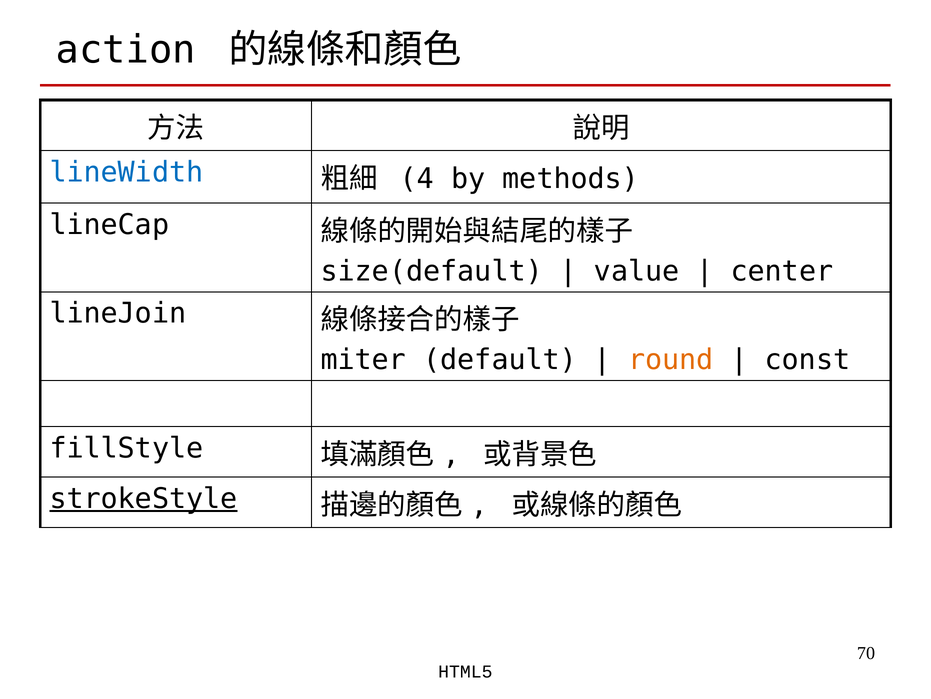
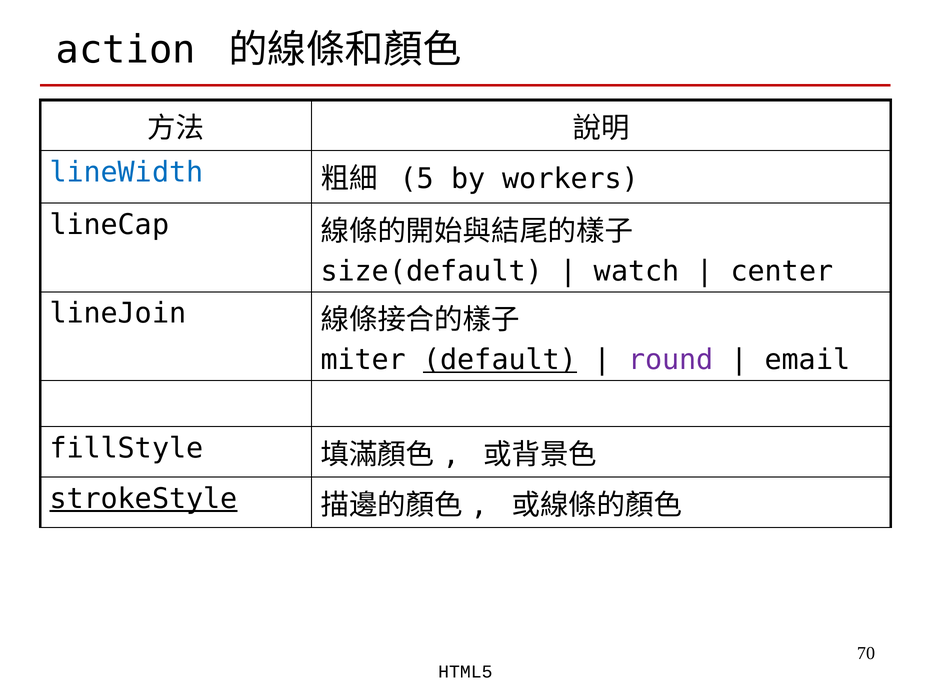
4: 4 -> 5
methods: methods -> workers
value: value -> watch
default underline: none -> present
round colour: orange -> purple
const: const -> email
